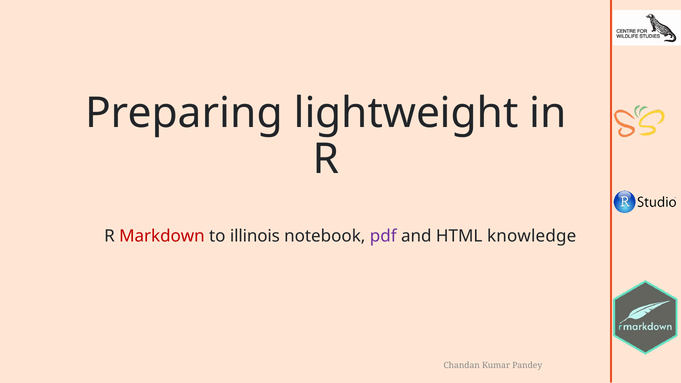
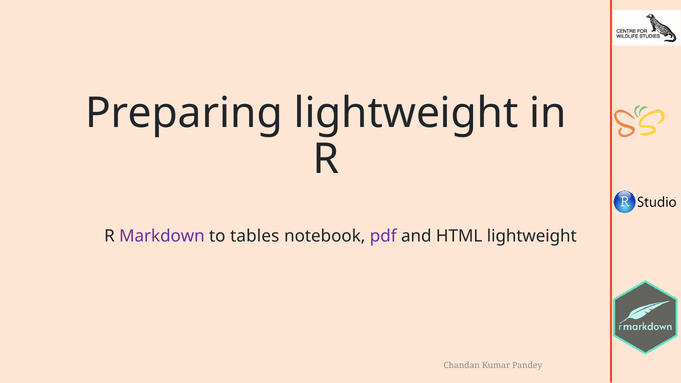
Markdown colour: red -> purple
illinois: illinois -> tables
HTML knowledge: knowledge -> lightweight
